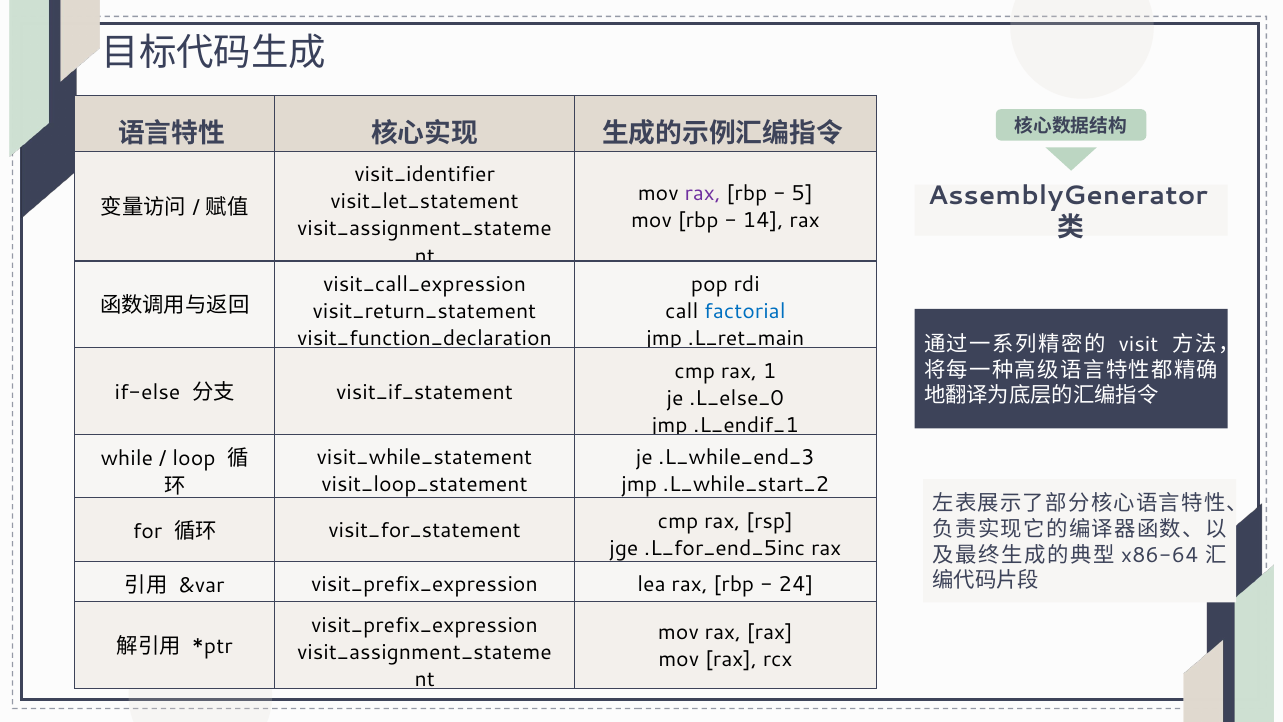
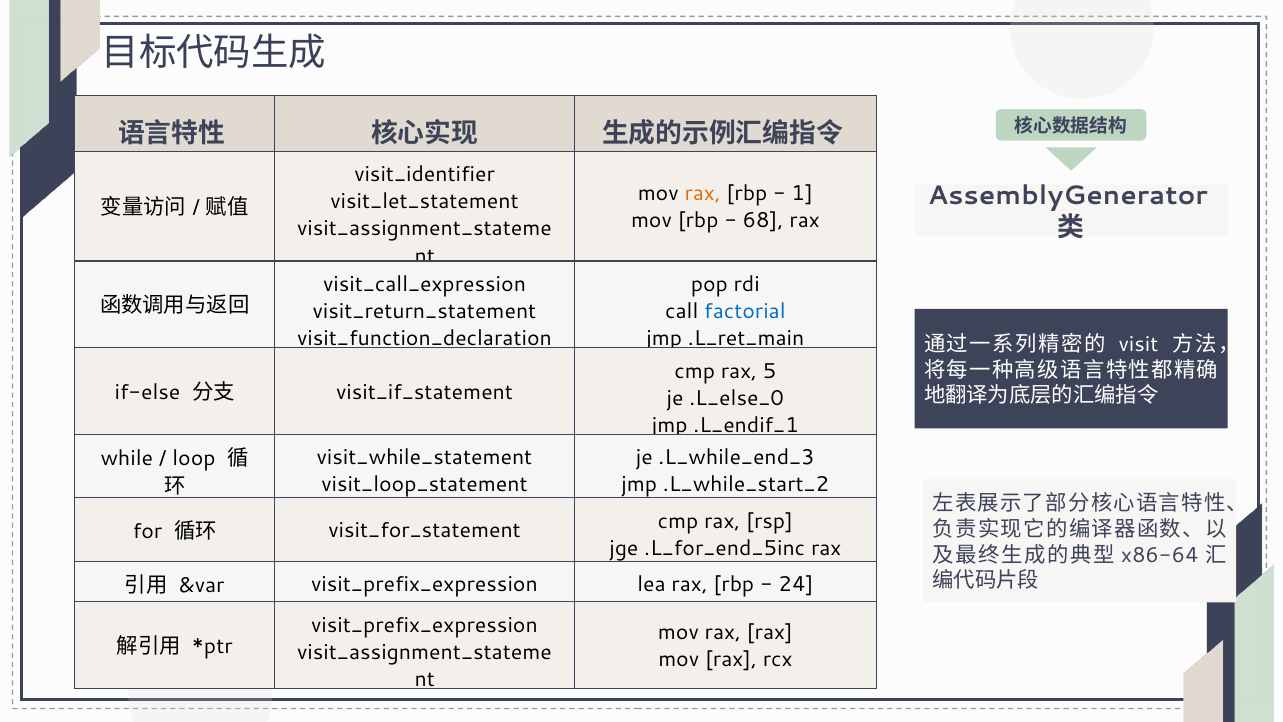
rax at (703, 194) colour: purple -> orange
5: 5 -> 1
14: 14 -> 68
1: 1 -> 5
